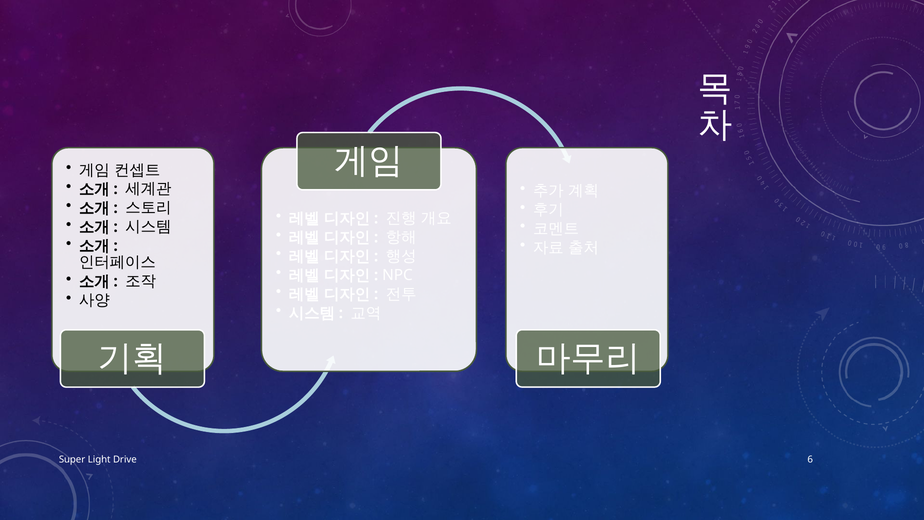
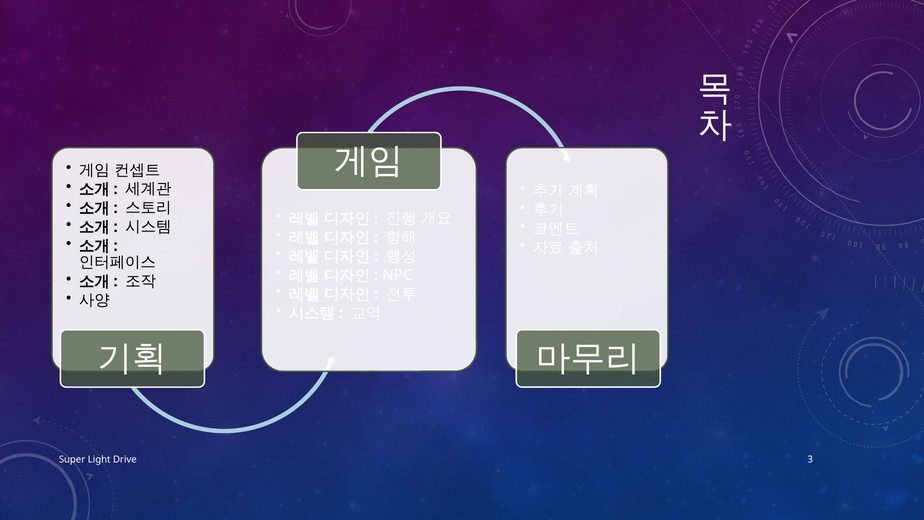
6: 6 -> 3
